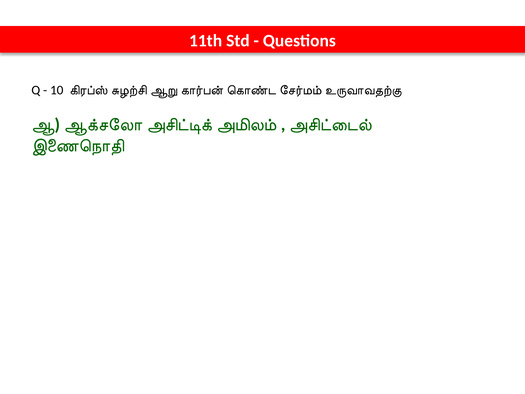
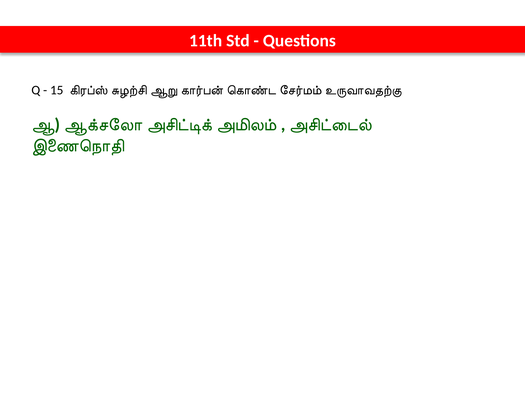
10: 10 -> 15
